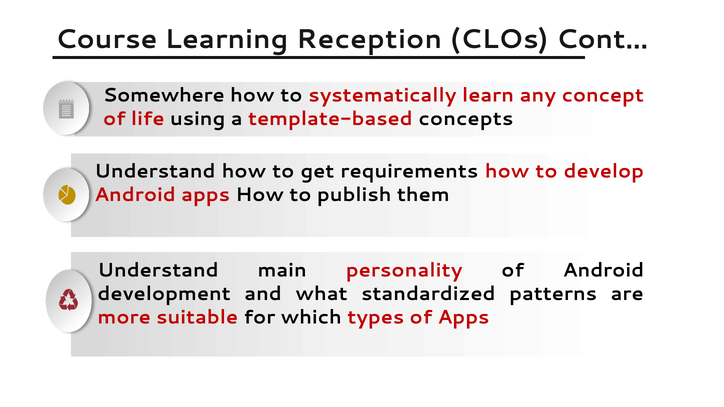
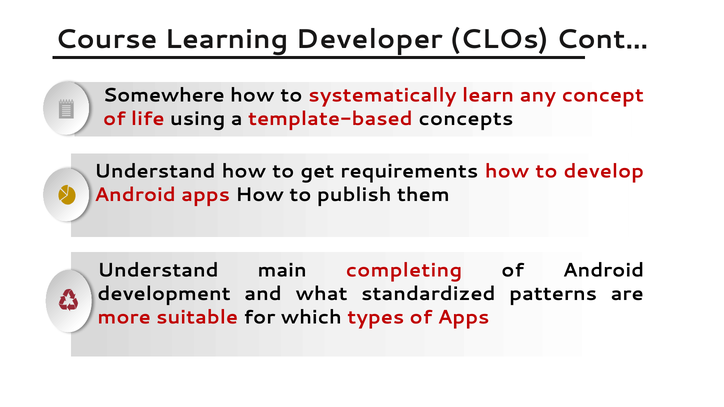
Reception: Reception -> Developer
personality: personality -> completing
